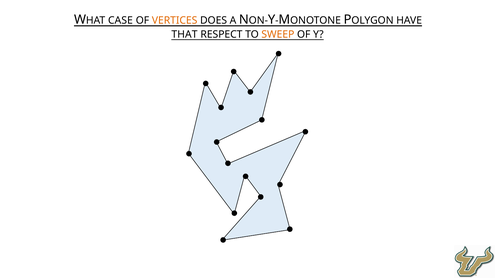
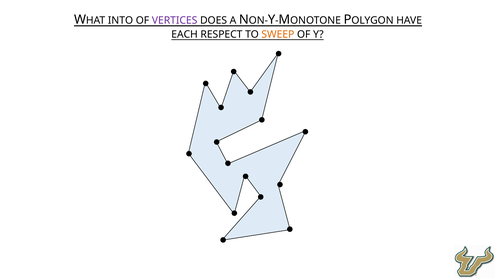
CASE: CASE -> INTO
VERTICES colour: orange -> purple
THAT: THAT -> EACH
